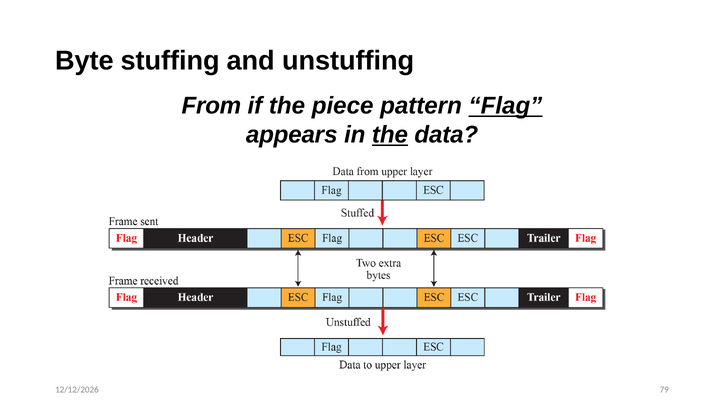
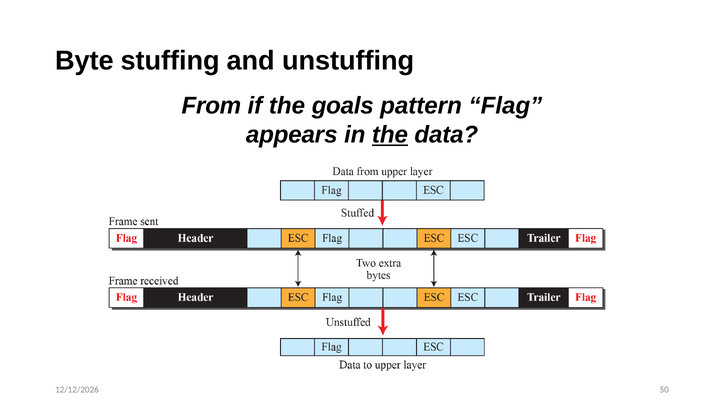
piece: piece -> goals
Flag underline: present -> none
79: 79 -> 50
